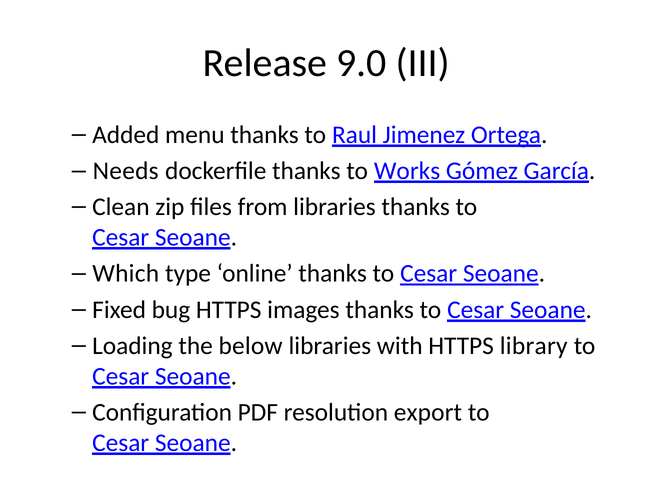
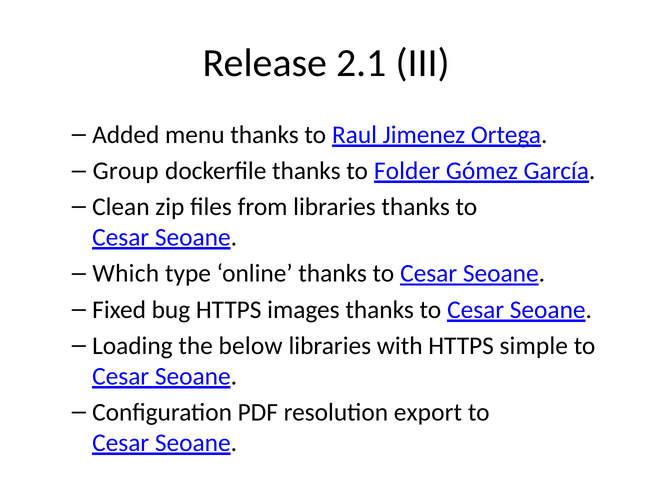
9.0: 9.0 -> 2.1
Needs: Needs -> Group
Works: Works -> Folder
library: library -> simple
